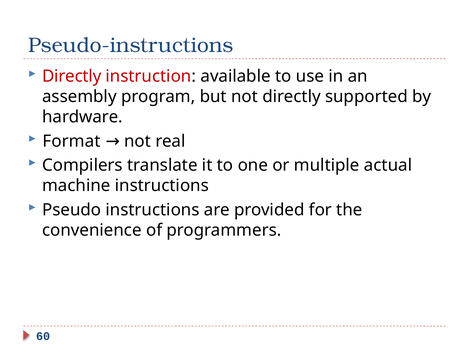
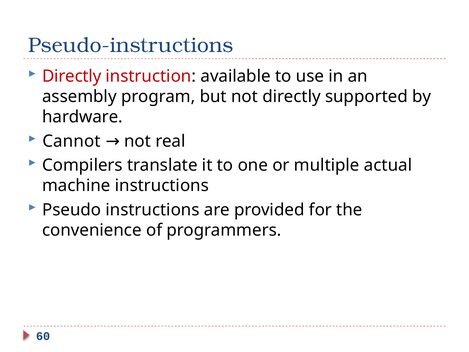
Format: Format -> Cannot
